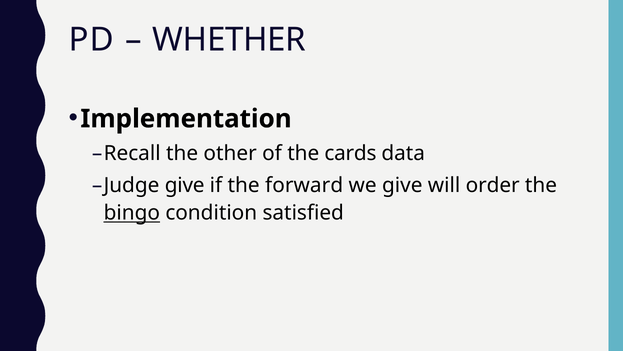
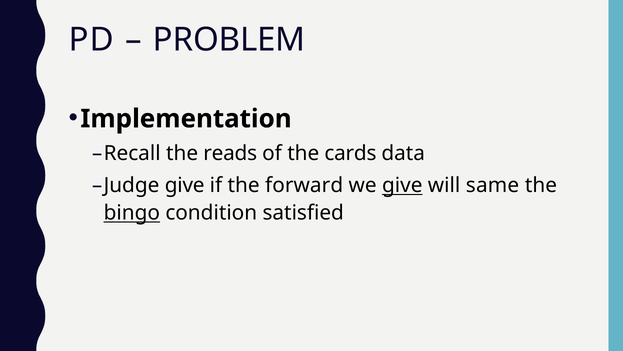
WHETHER: WHETHER -> PROBLEM
other: other -> reads
give at (402, 185) underline: none -> present
order: order -> same
